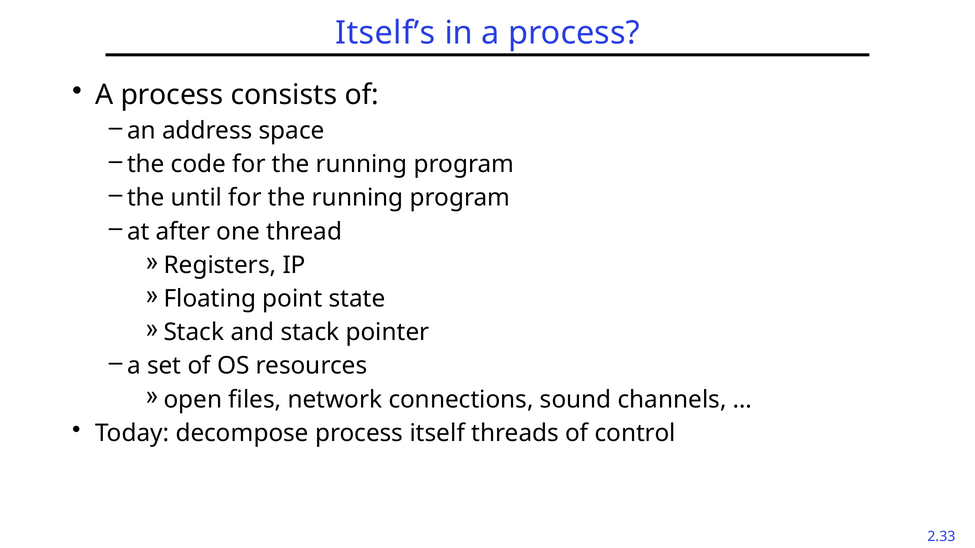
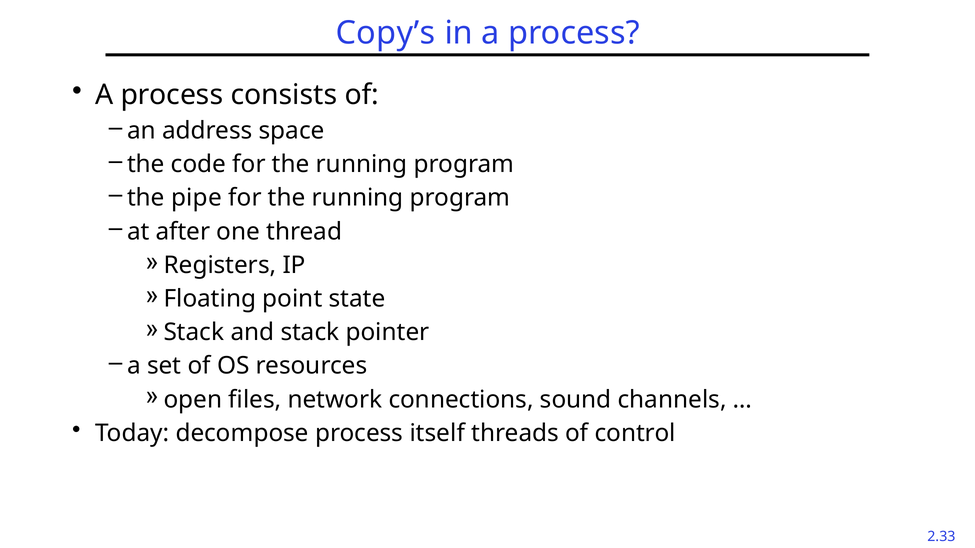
Itself’s: Itself’s -> Copy’s
until: until -> pipe
